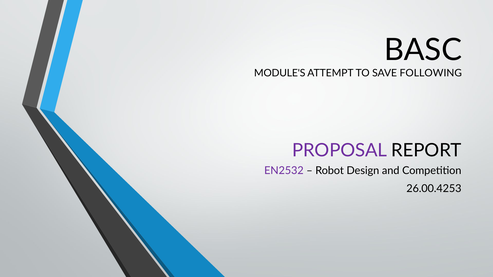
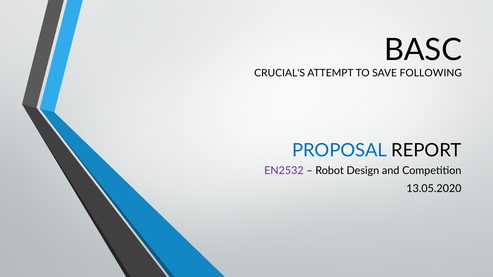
MODULE'S: MODULE'S -> CRUCIAL'S
PROPOSAL colour: purple -> blue
26.00.4253: 26.00.4253 -> 13.05.2020
